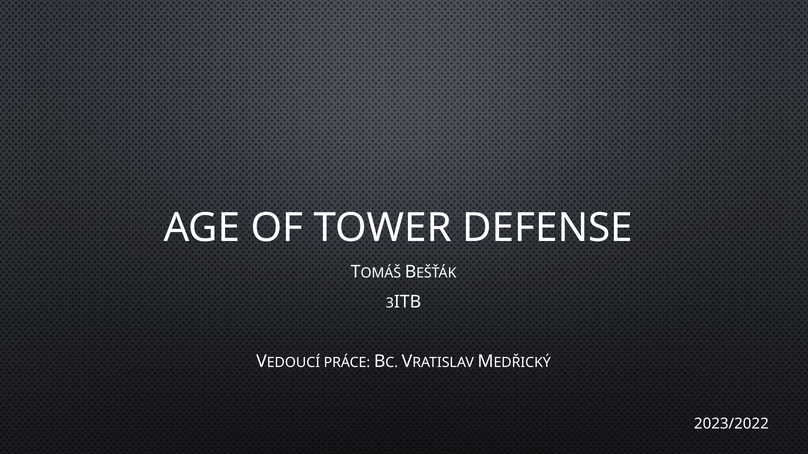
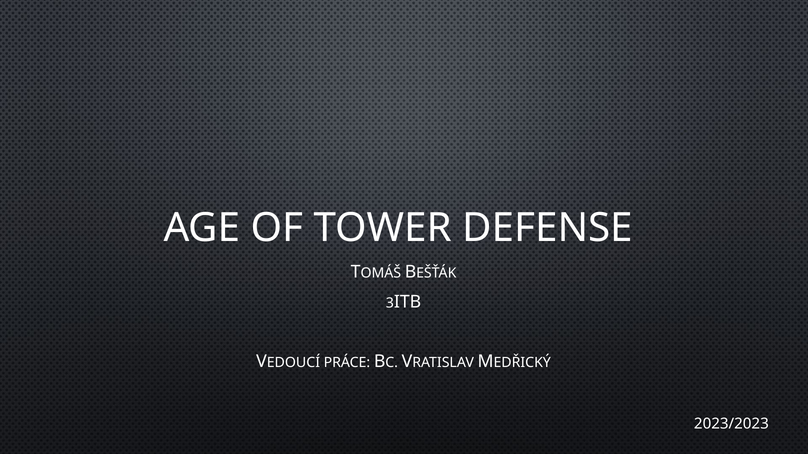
2023/2022: 2023/2022 -> 2023/2023
